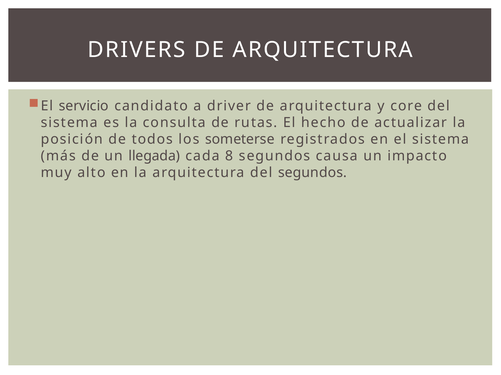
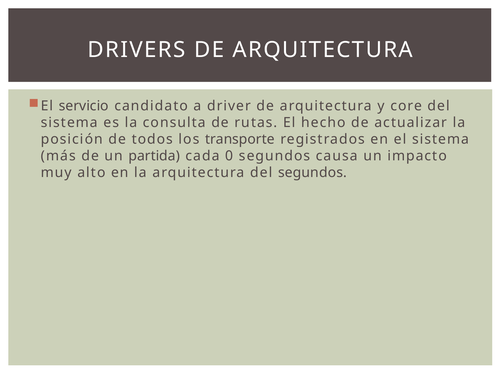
someterse: someterse -> transporte
llegada: llegada -> partida
8: 8 -> 0
